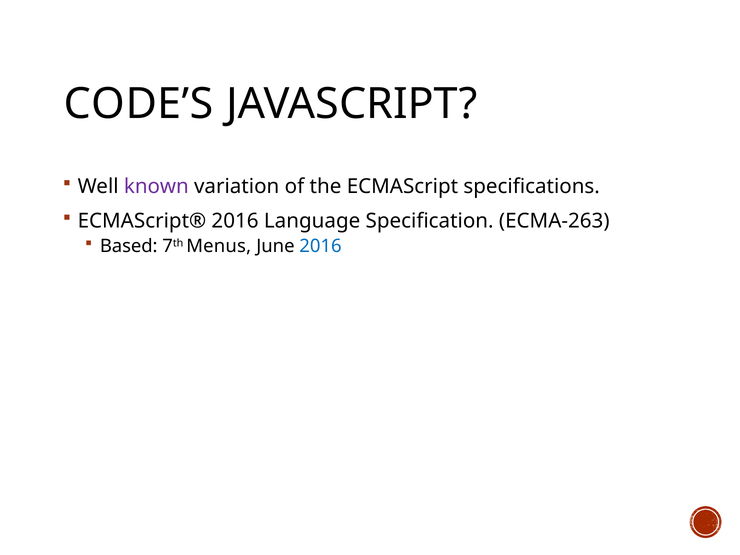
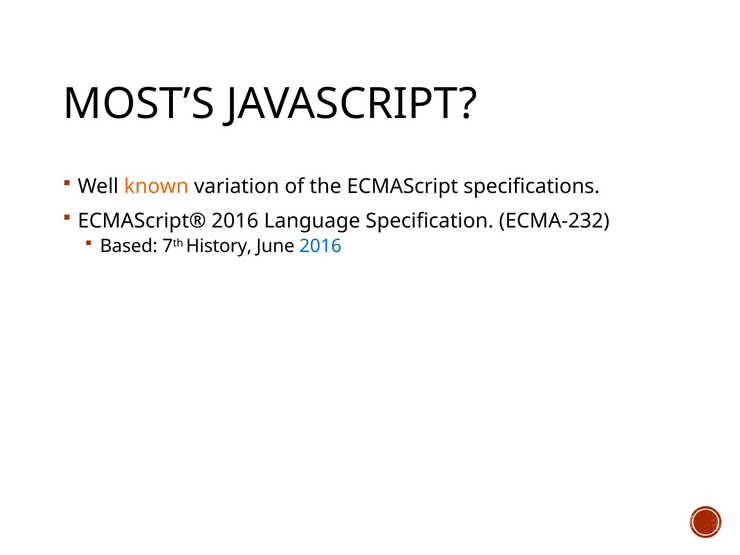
CODE’S: CODE’S -> MOST’S
known colour: purple -> orange
ECMA-263: ECMA-263 -> ECMA-232
Menus: Menus -> History
